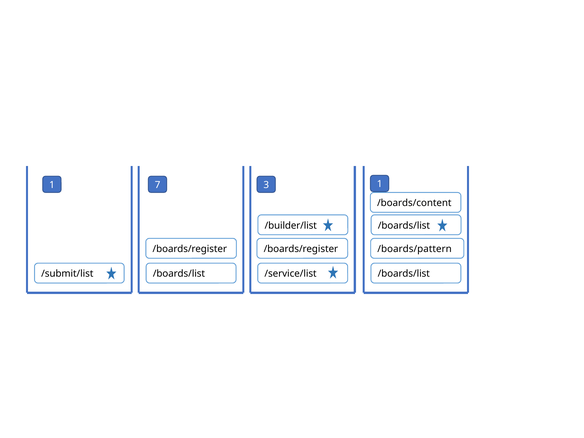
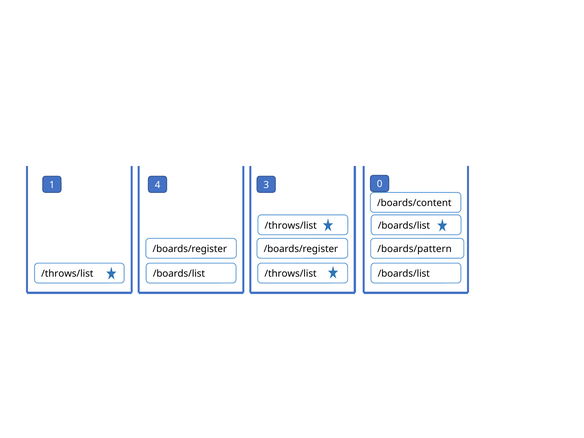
7: 7 -> 4
3 1: 1 -> 0
/builder/list at (291, 225): /builder/list -> /throws/list
/submit/list at (67, 274): /submit/list -> /throws/list
/service/list at (291, 274): /service/list -> /throws/list
